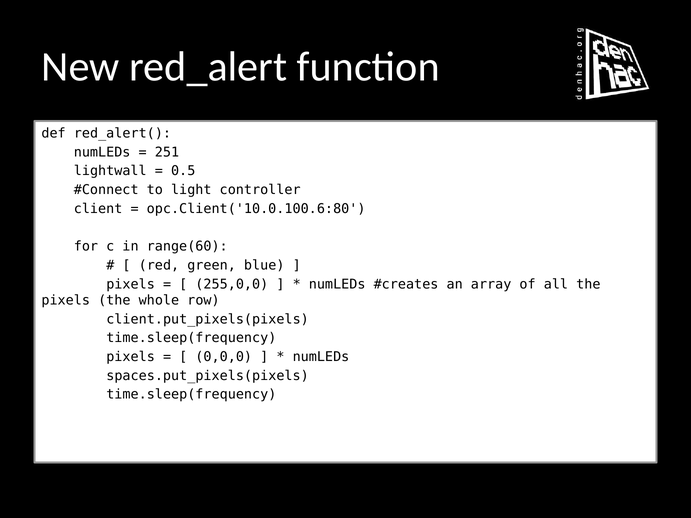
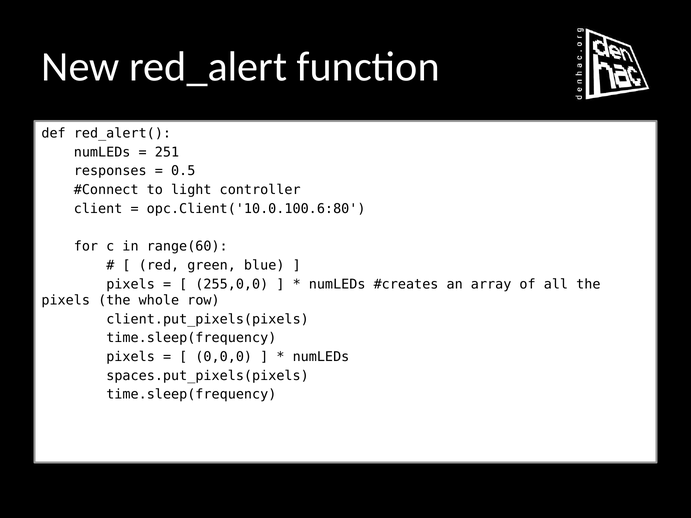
lightwall: lightwall -> responses
